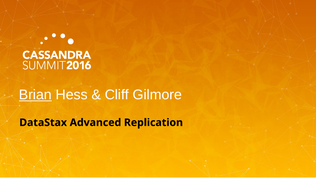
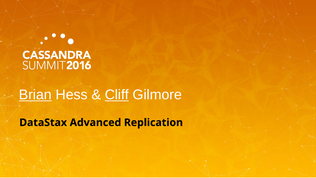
Cliff underline: none -> present
